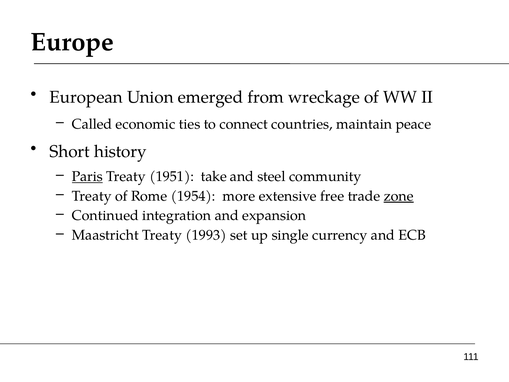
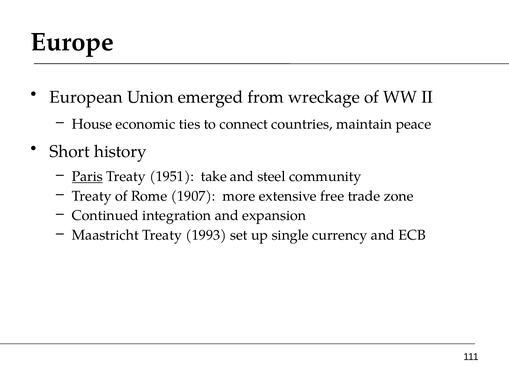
Called: Called -> House
1954: 1954 -> 1907
zone underline: present -> none
